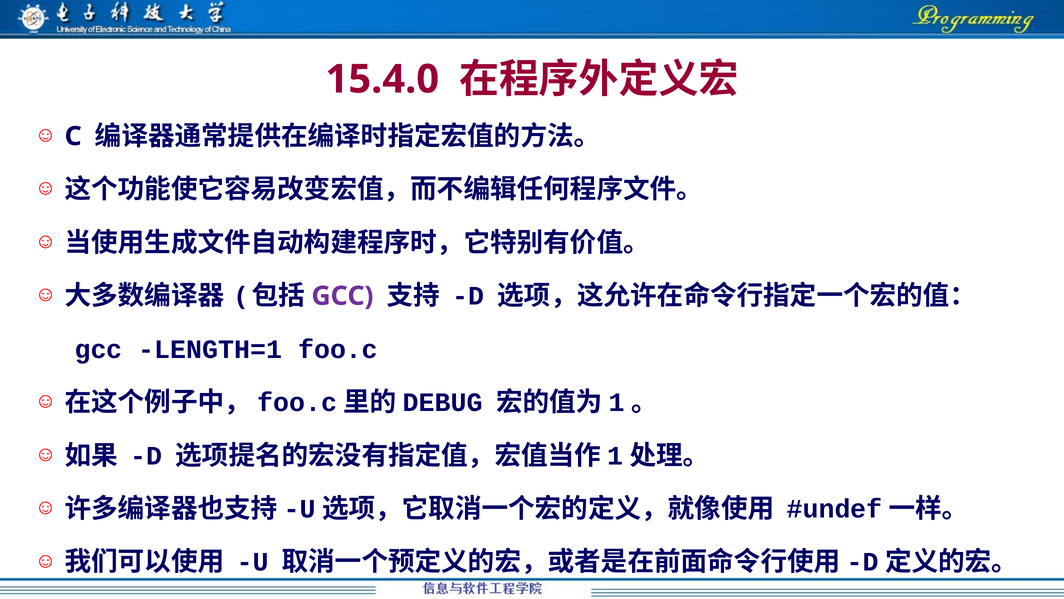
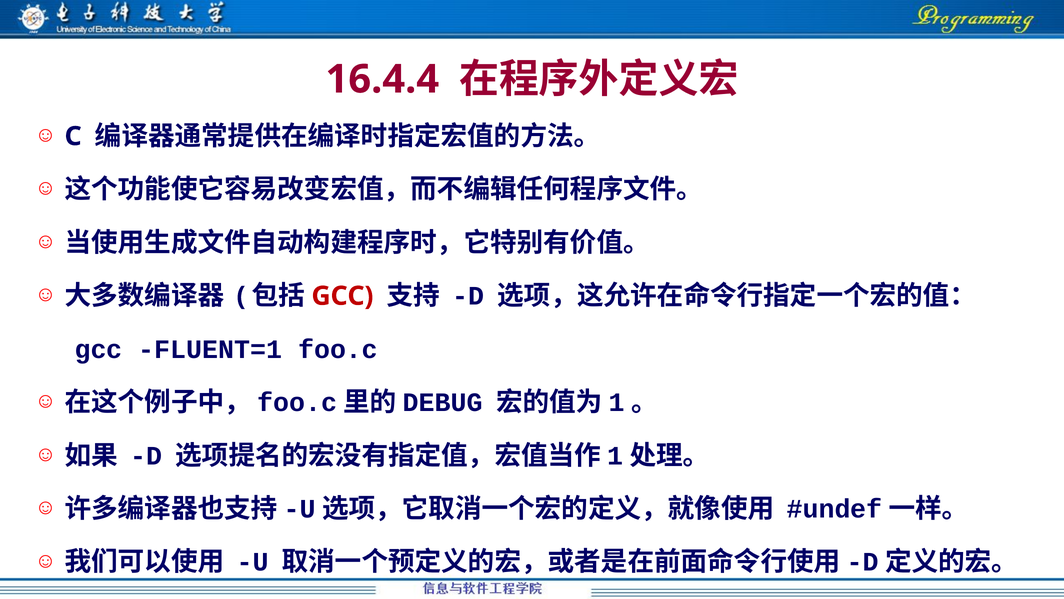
15.4.0: 15.4.0 -> 16.4.4
GCC at (342, 296) colour: purple -> red
LENGTH=1: LENGTH=1 -> FLUENT=1
